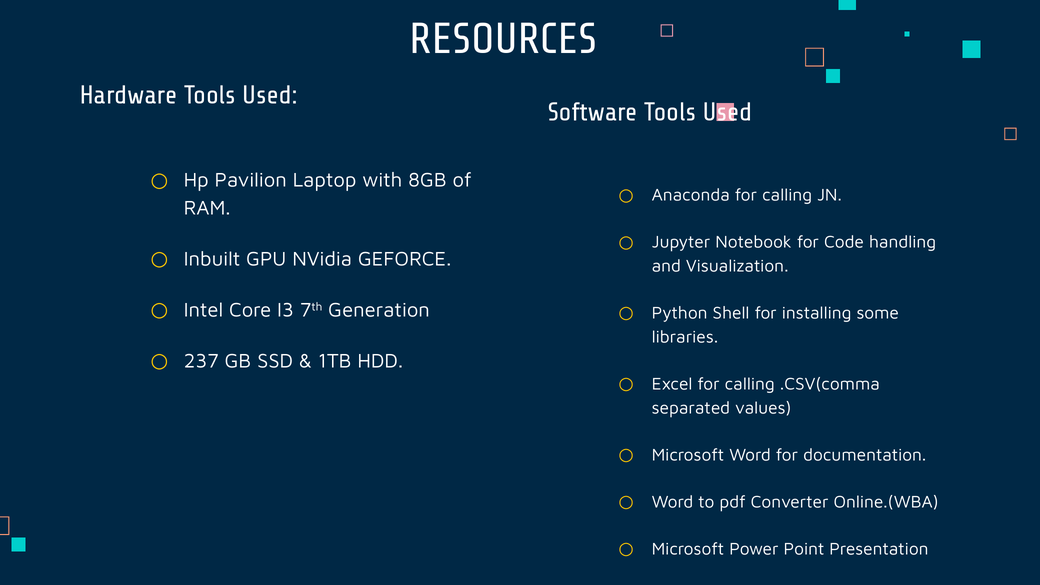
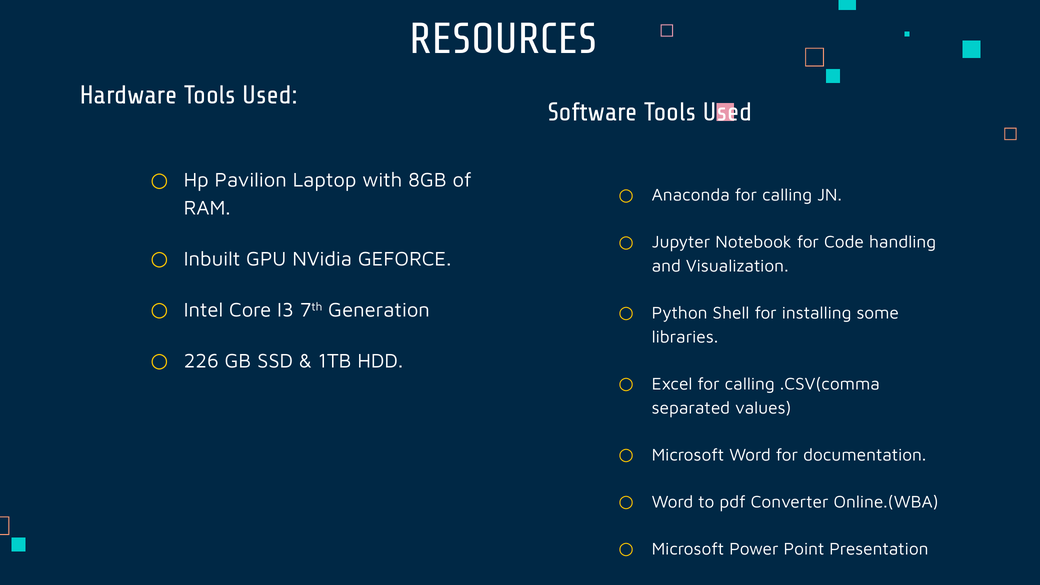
237: 237 -> 226
